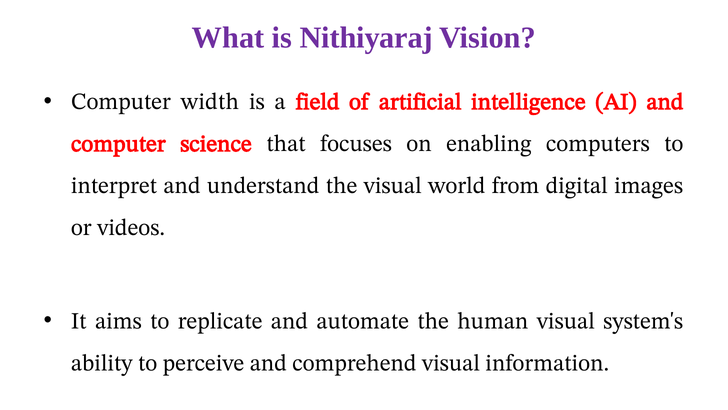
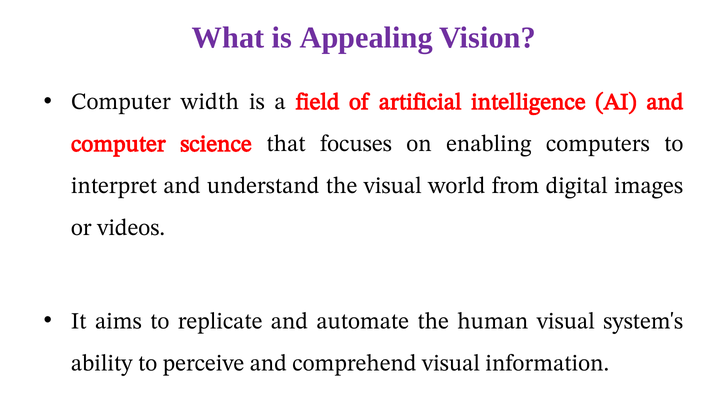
Nithiyaraj: Nithiyaraj -> Appealing
